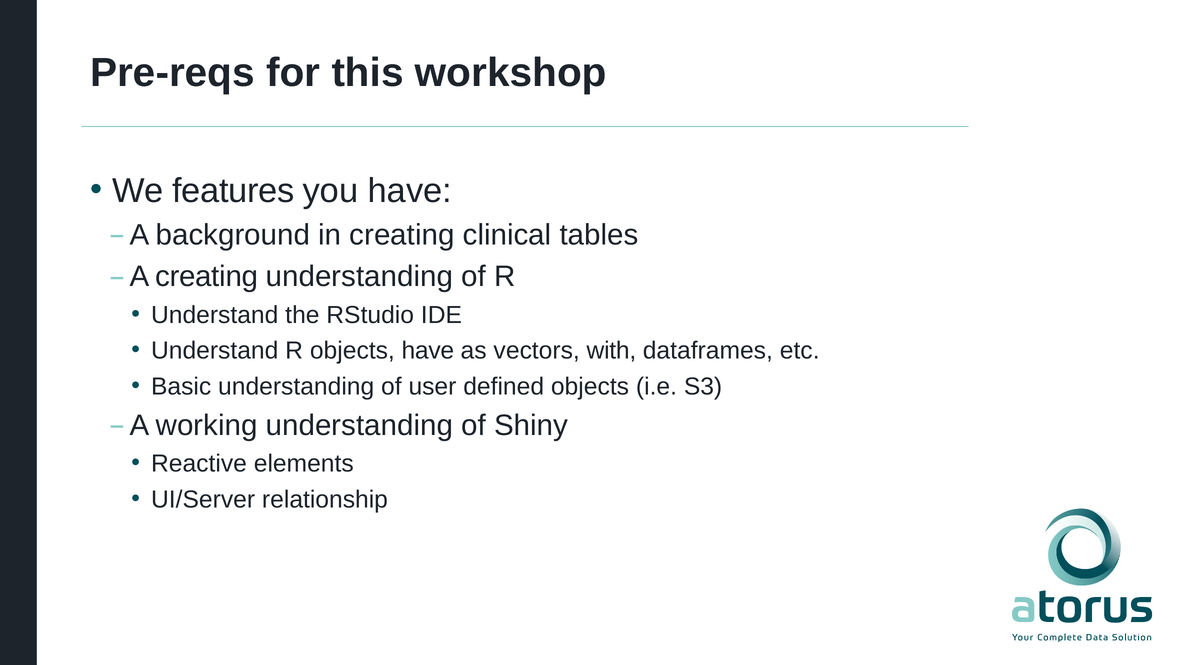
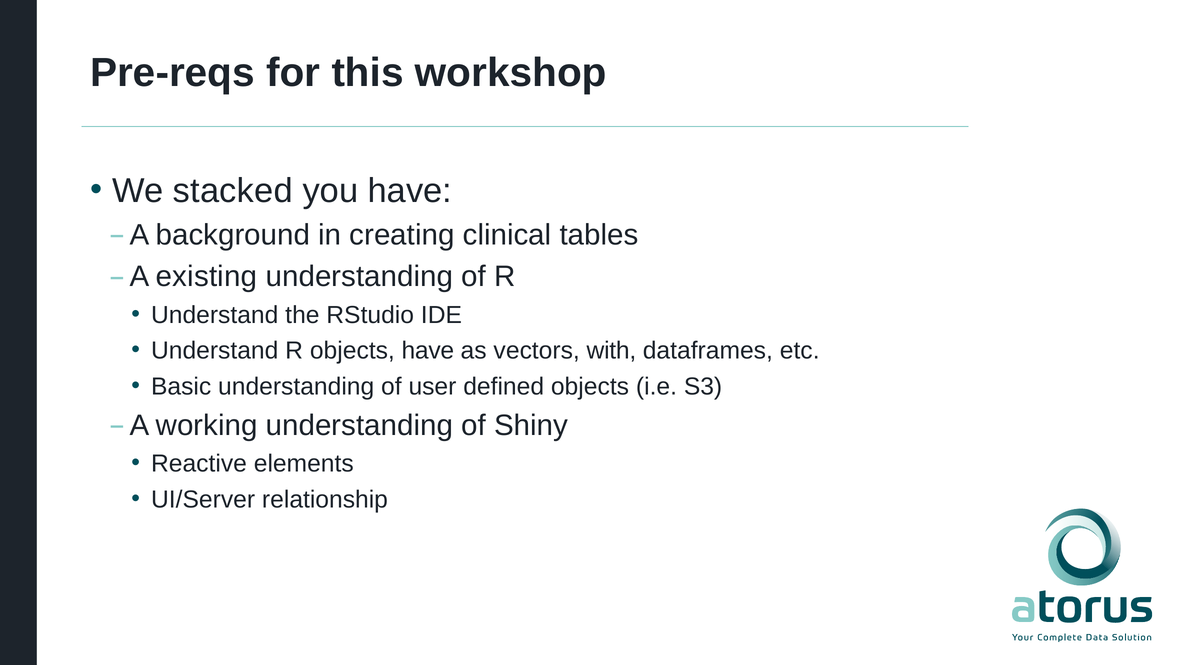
features: features -> stacked
A creating: creating -> existing
